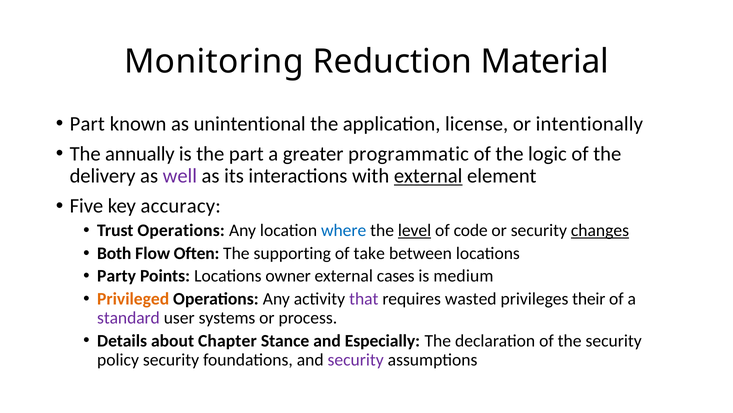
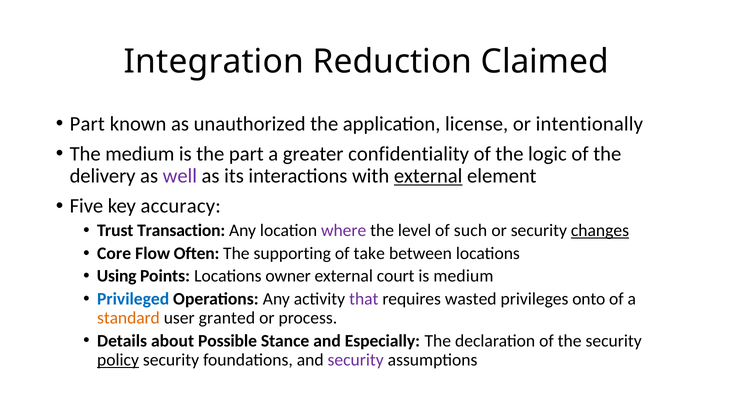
Monitoring: Monitoring -> Integration
Material: Material -> Claimed
unintentional: unintentional -> unauthorized
The annually: annually -> medium
programmatic: programmatic -> confidentiality
Trust Operations: Operations -> Transaction
where colour: blue -> purple
level underline: present -> none
code: code -> such
Both: Both -> Core
Party: Party -> Using
cases: cases -> court
Privileged colour: orange -> blue
their: their -> onto
standard colour: purple -> orange
systems: systems -> granted
Chapter: Chapter -> Possible
policy underline: none -> present
